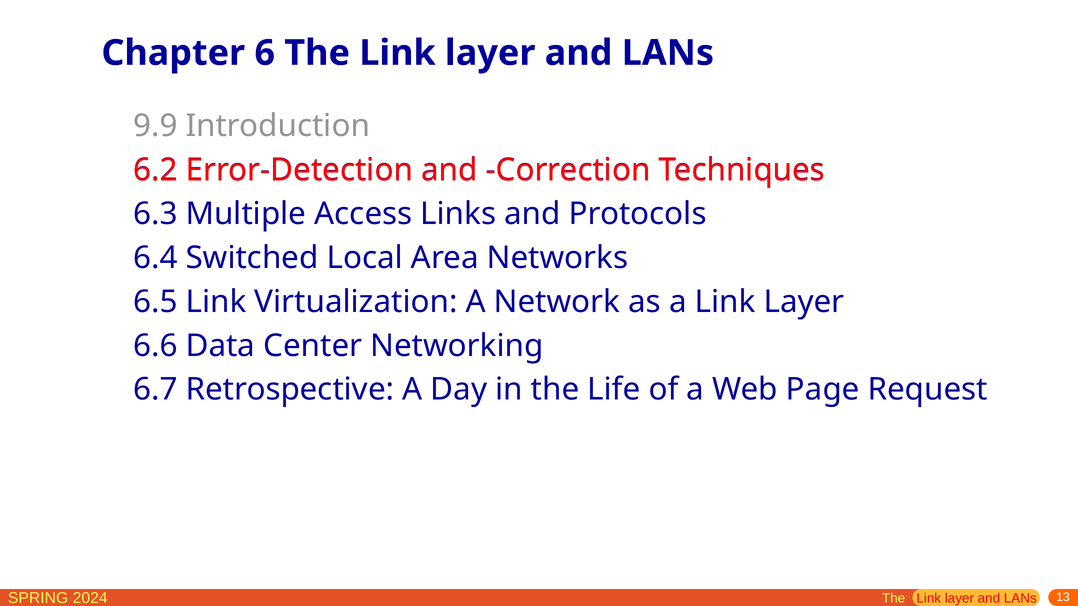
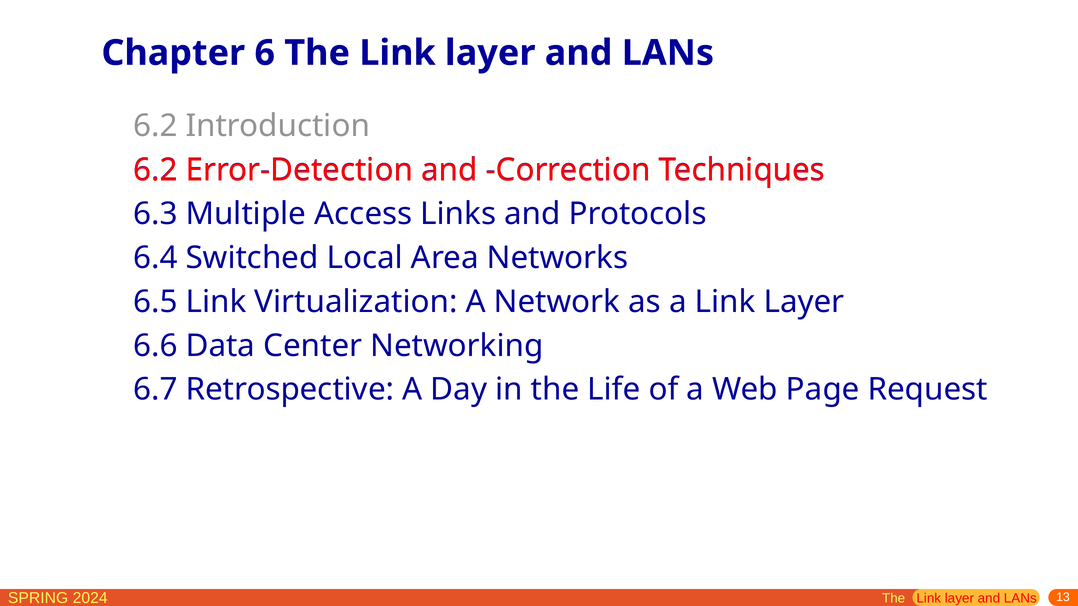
9.9 at (155, 126): 9.9 -> 6.2
